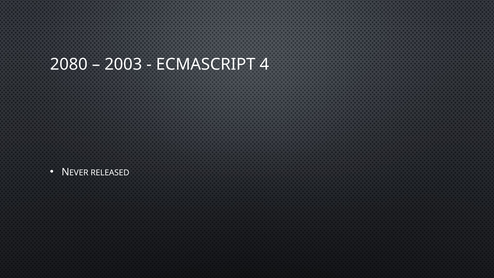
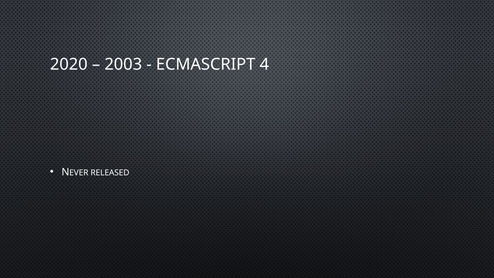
2080: 2080 -> 2020
